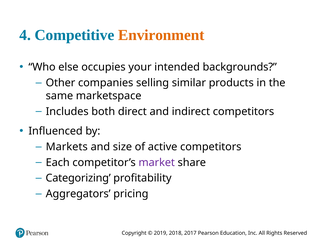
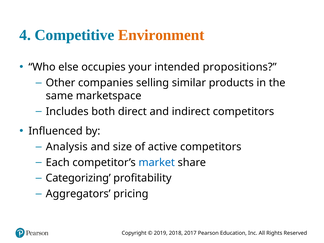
backgrounds: backgrounds -> propositions
Markets: Markets -> Analysis
market colour: purple -> blue
